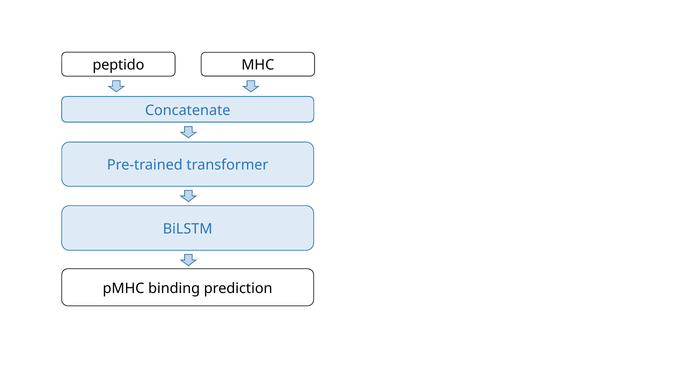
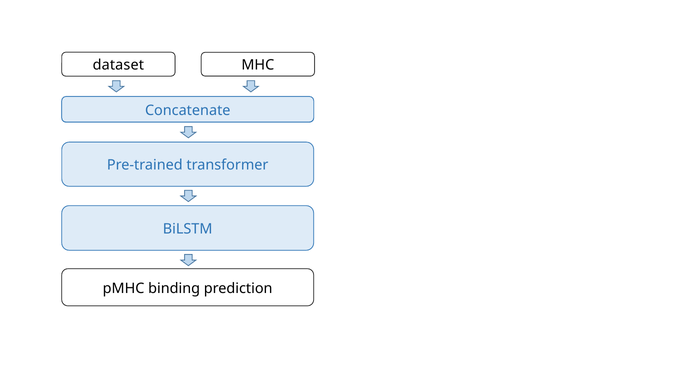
peptido: peptido -> dataset
